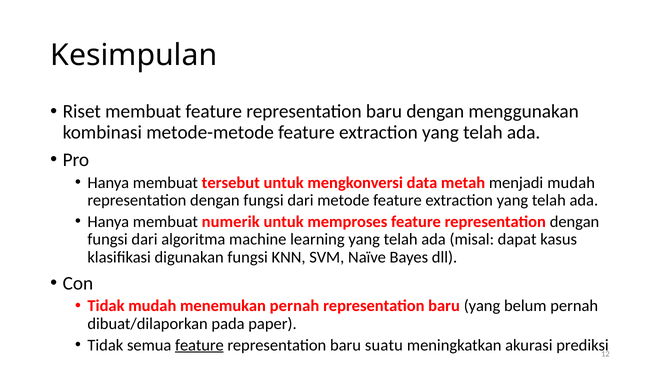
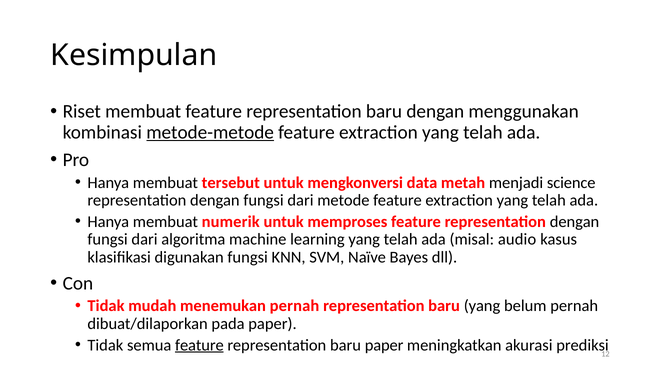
metode-metode underline: none -> present
menjadi mudah: mudah -> science
dapat: dapat -> audio
baru suatu: suatu -> paper
